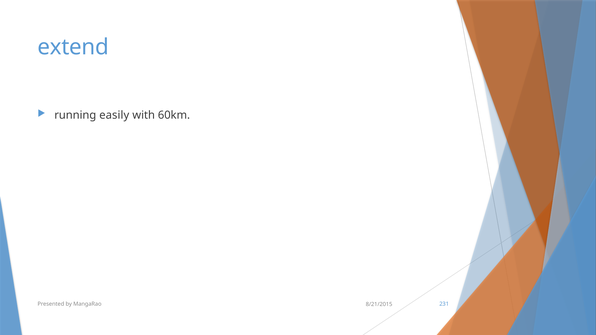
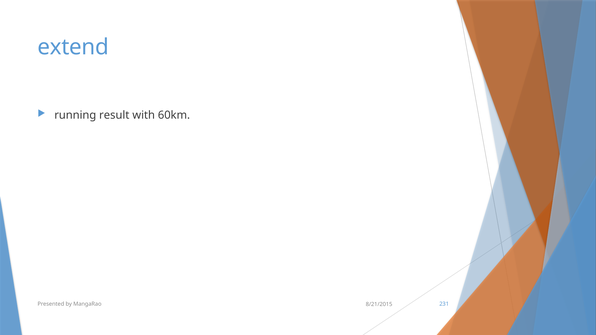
easily: easily -> result
